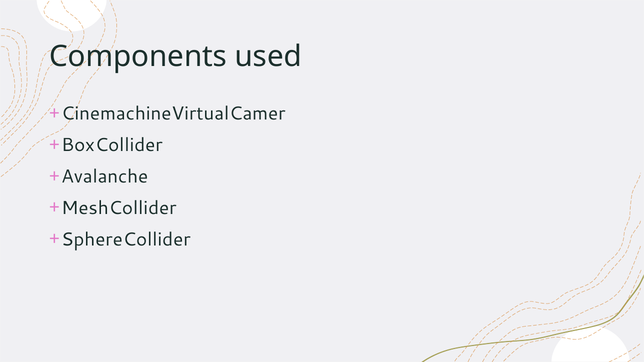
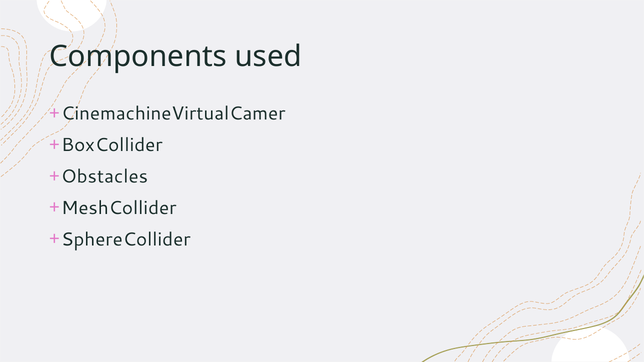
Avalanche: Avalanche -> Obstacles
